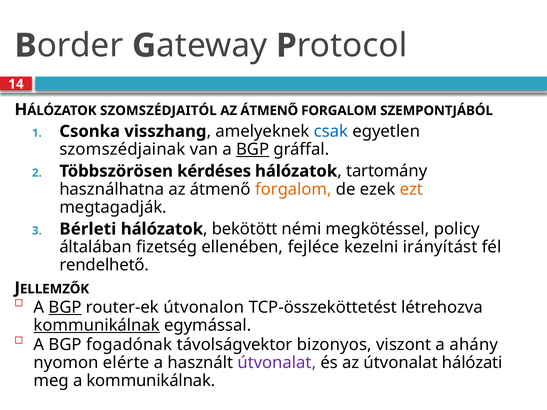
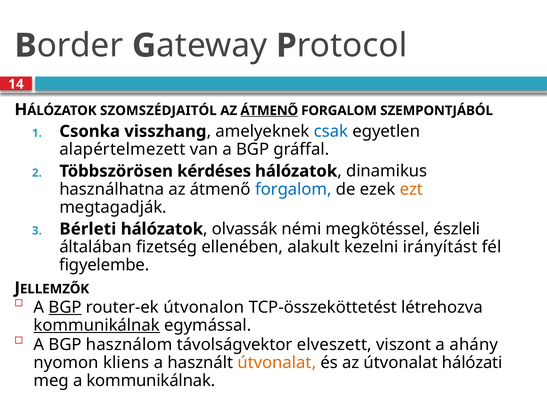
ÁTMENŐ at (269, 111) underline: none -> present
szomszédjainak: szomszédjainak -> alapértelmezett
BGP at (253, 149) underline: present -> none
tartomány: tartomány -> dinamikus
forgalom at (293, 189) colour: orange -> blue
bekötött: bekötött -> olvassák
policy: policy -> észleli
fejléce: fejléce -> alakult
rendelhető: rendelhető -> figyelembe
fogadónak: fogadónak -> használom
bizonyos: bizonyos -> elveszett
elérte: elérte -> kliens
útvonalat at (277, 363) colour: purple -> orange
